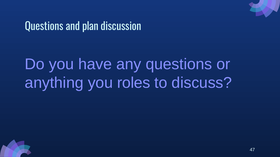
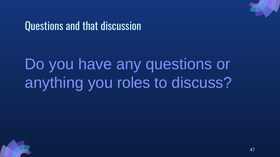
plan: plan -> that
